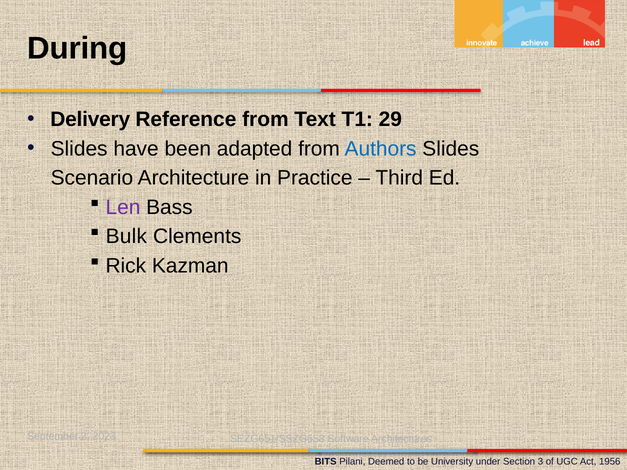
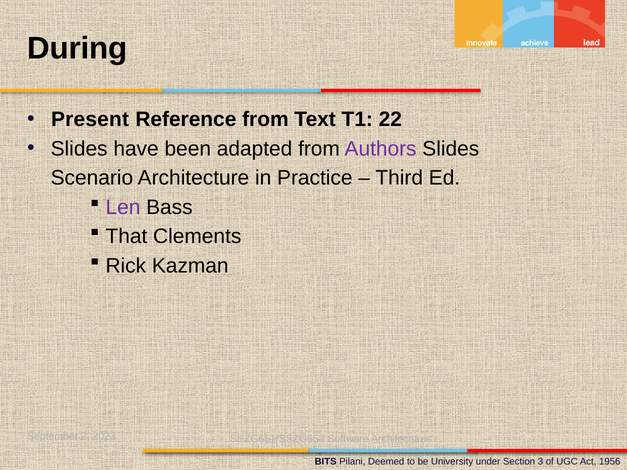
Delivery: Delivery -> Present
29: 29 -> 22
Authors colour: blue -> purple
Bulk: Bulk -> That
